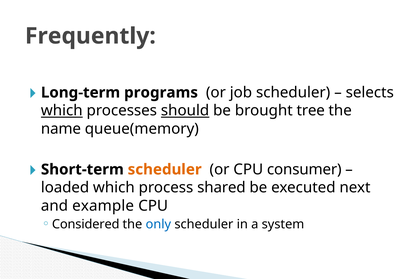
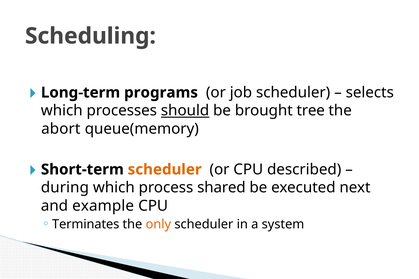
Frequently: Frequently -> Scheduling
which at (62, 111) underline: present -> none
name: name -> abort
consumer: consumer -> described
loaded: loaded -> during
Considered: Considered -> Terminates
only colour: blue -> orange
